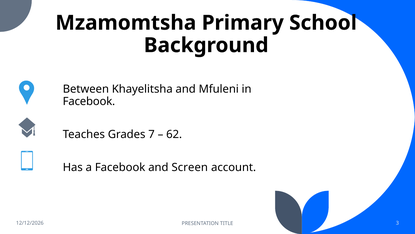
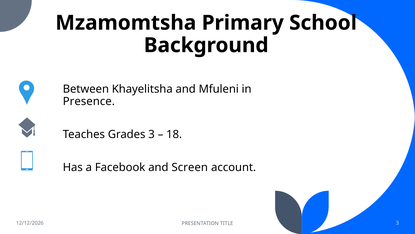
Facebook at (89, 101): Facebook -> Presence
Grades 7: 7 -> 3
62: 62 -> 18
